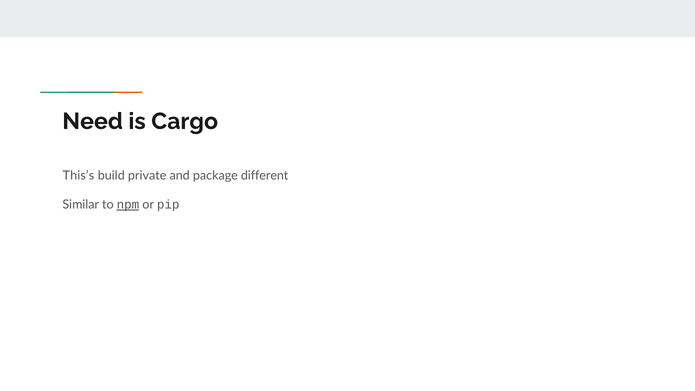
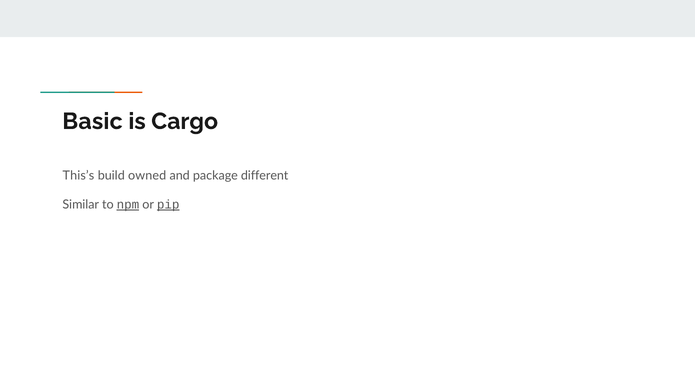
Need: Need -> Basic
private: private -> owned
pip underline: none -> present
